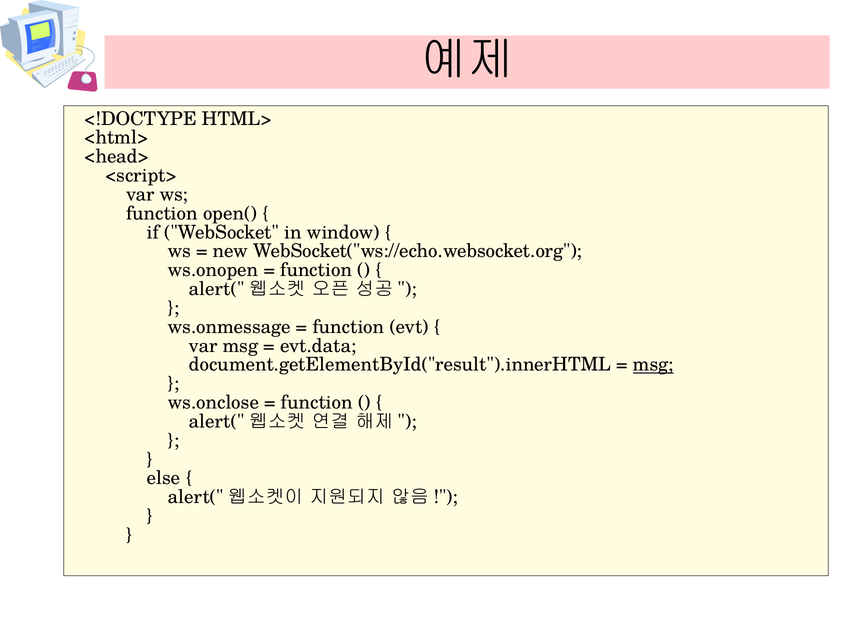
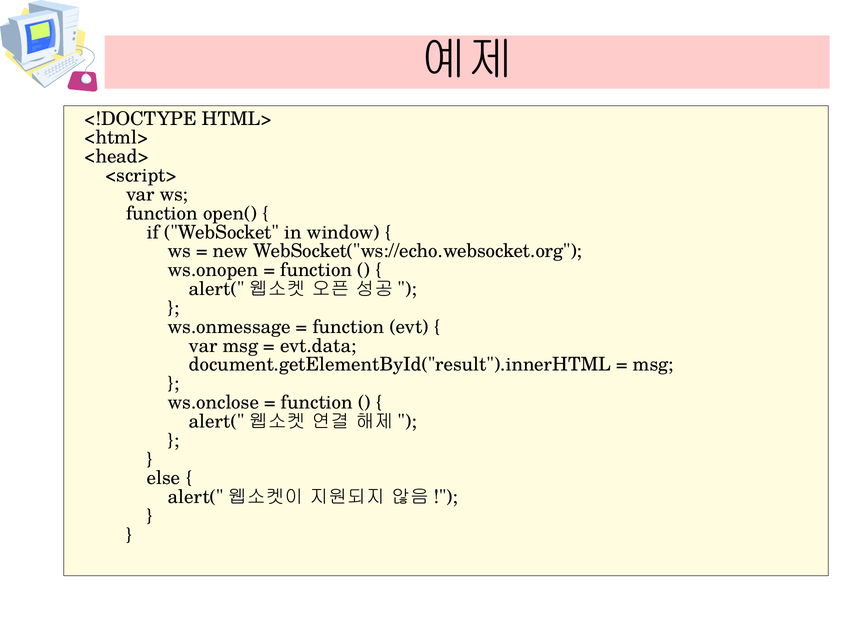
msg at (653, 364) underline: present -> none
